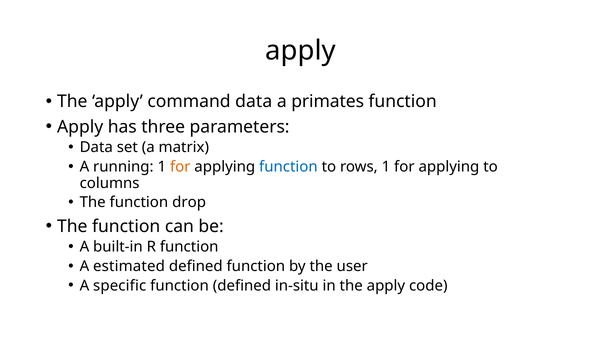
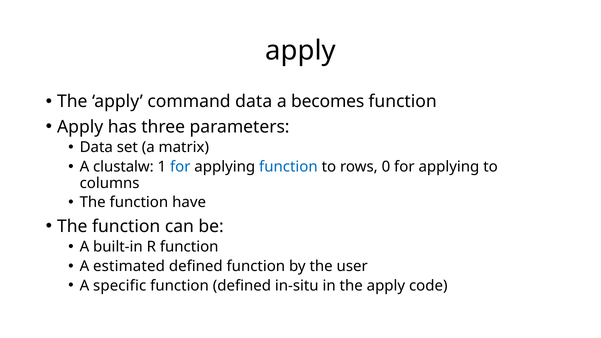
primates: primates -> becomes
running: running -> clustalw
for at (180, 167) colour: orange -> blue
rows 1: 1 -> 0
drop: drop -> have
